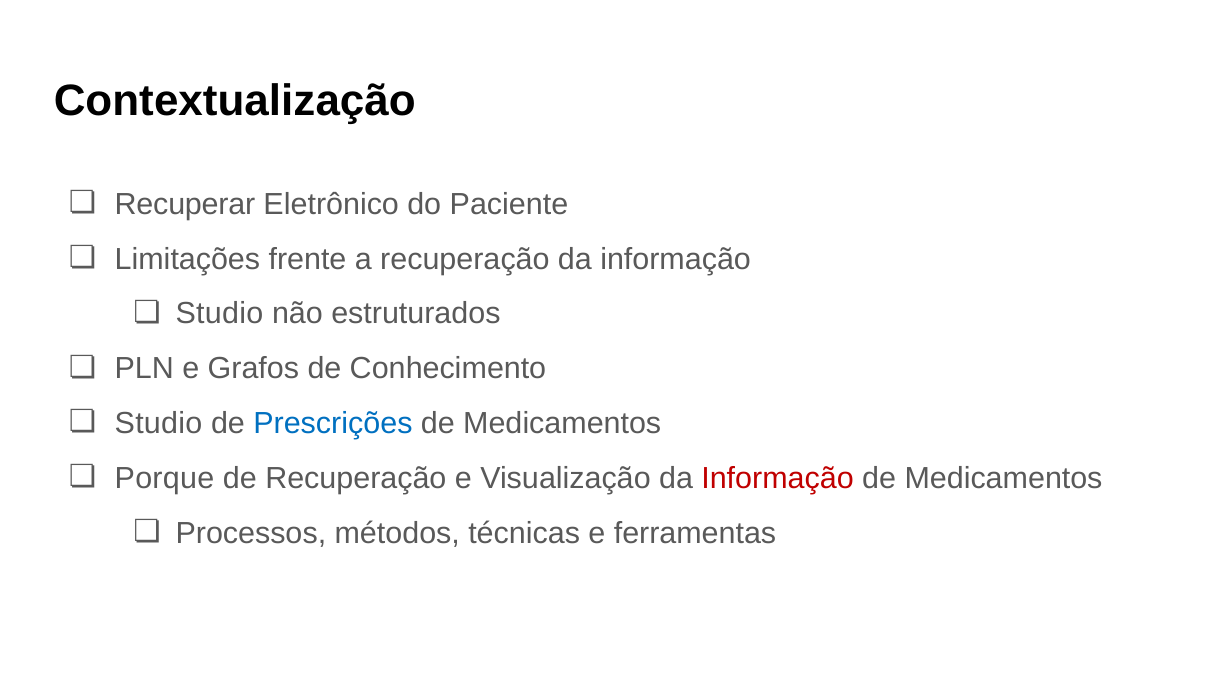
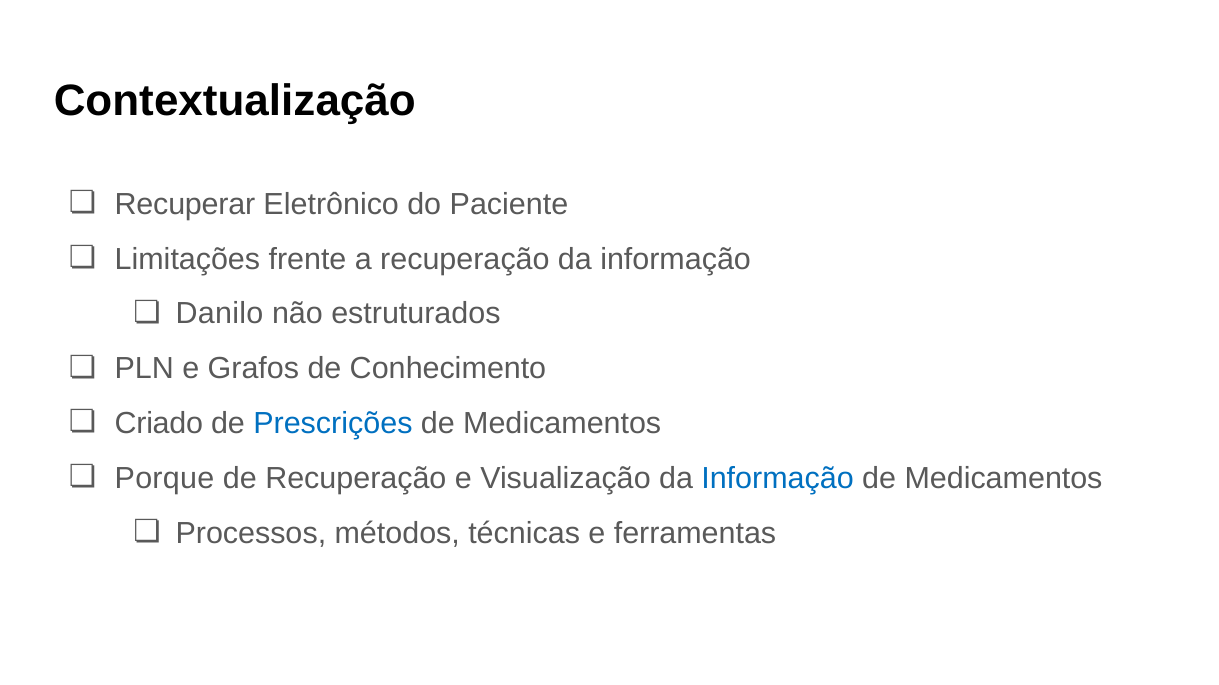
Studio at (219, 314): Studio -> Danilo
Studio at (159, 424): Studio -> Criado
Informação at (778, 479) colour: red -> blue
